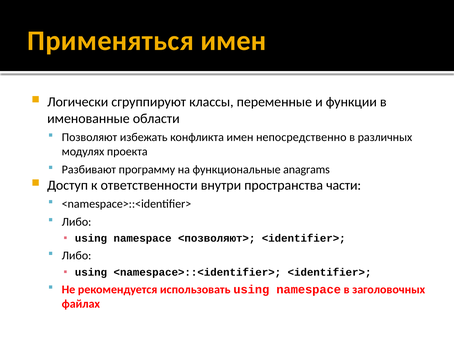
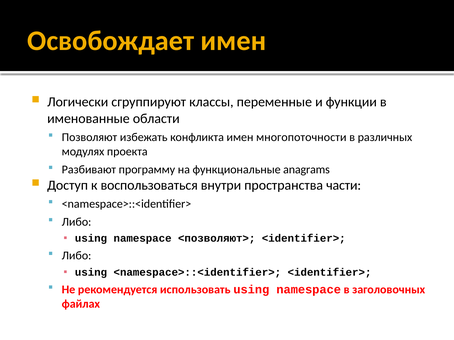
Применяться: Применяться -> Освобождает
непосредственно: непосредственно -> многопоточности
ответственности: ответственности -> воспользоваться
